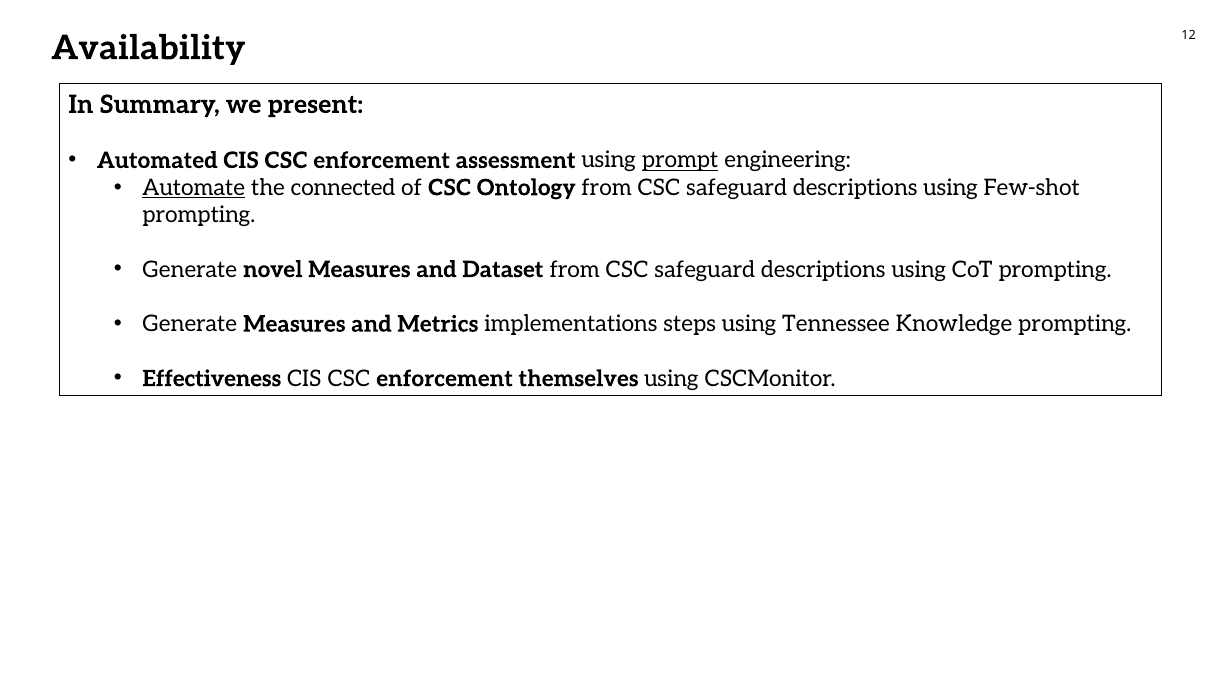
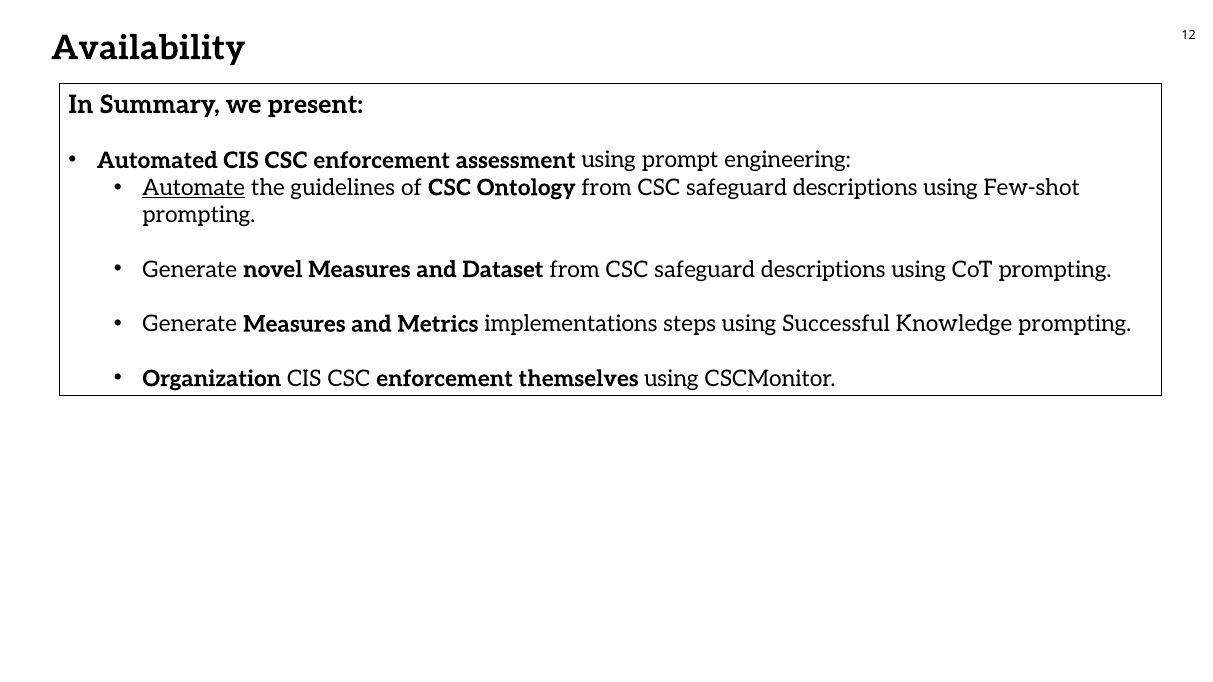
prompt underline: present -> none
connected: connected -> guidelines
Tennessee: Tennessee -> Successful
Effectiveness: Effectiveness -> Organization
